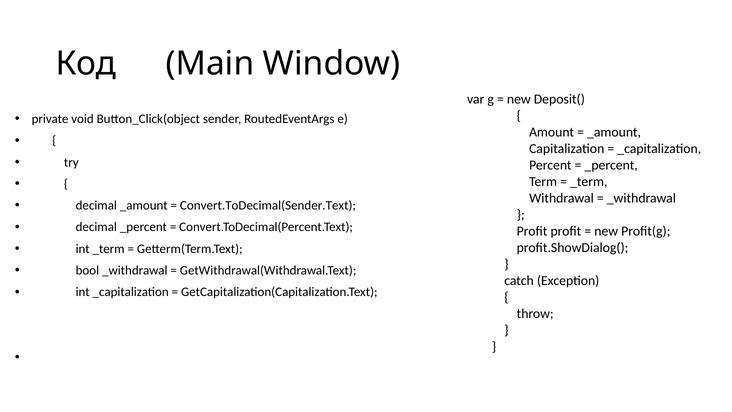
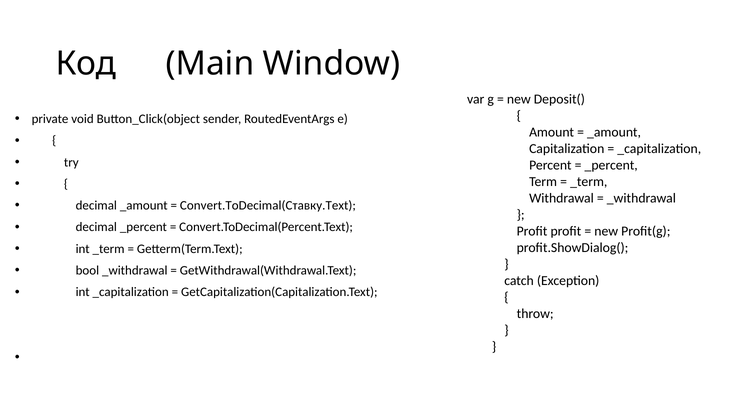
Convert.ToDecimal(Sender.Text: Convert.ToDecimal(Sender.Text -> Convert.ToDecimal(Ставку.Text
